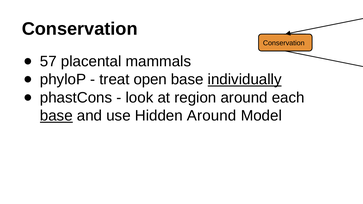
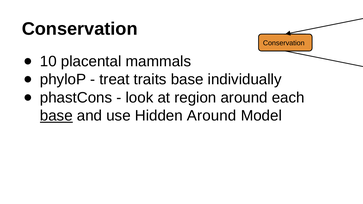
57: 57 -> 10
open: open -> traits
individually underline: present -> none
